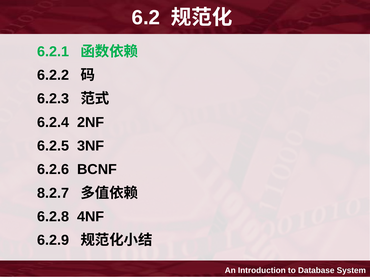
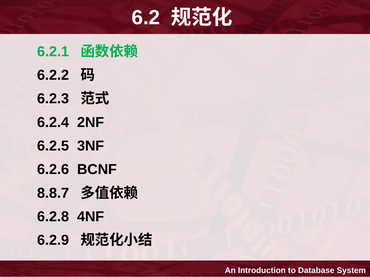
8.2.7: 8.2.7 -> 8.8.7
